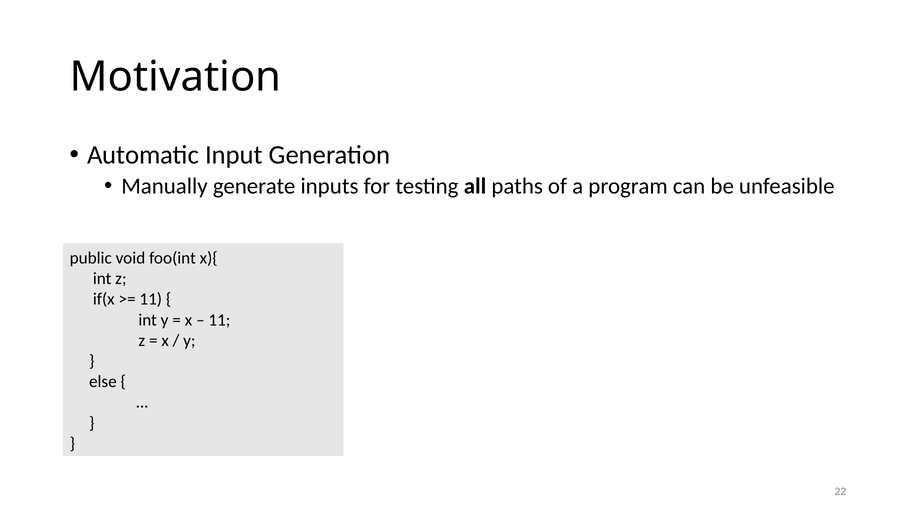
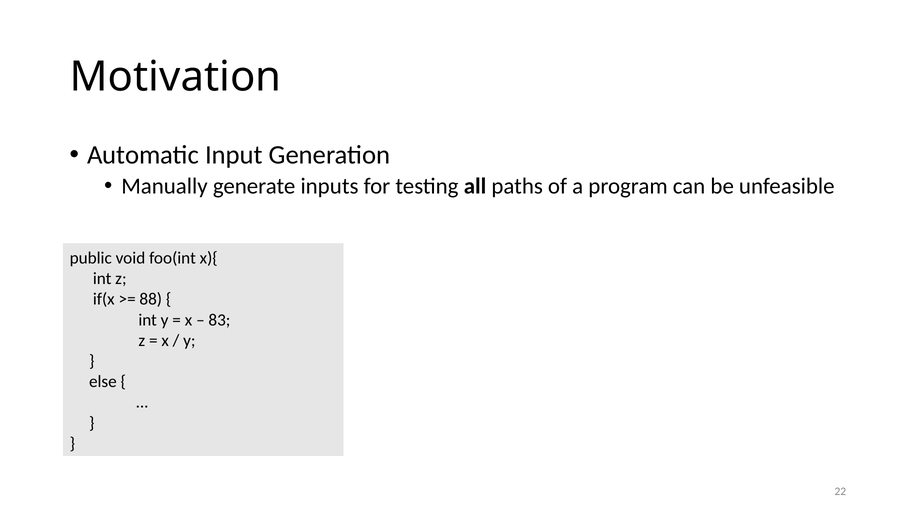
11 at (151, 299): 11 -> 88
11 at (219, 320): 11 -> 83
